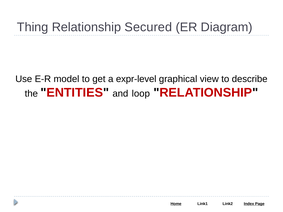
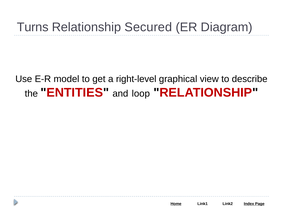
Thing: Thing -> Turns
expr-level: expr-level -> right-level
